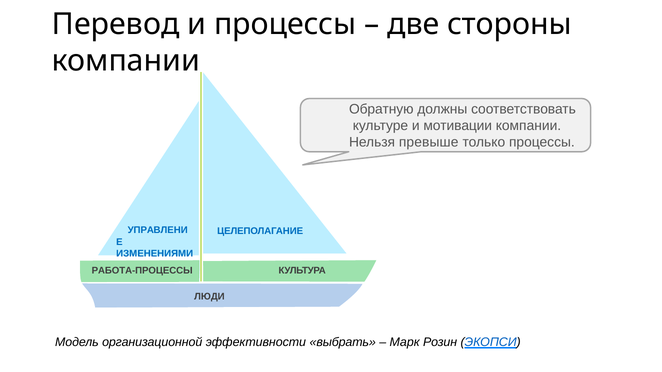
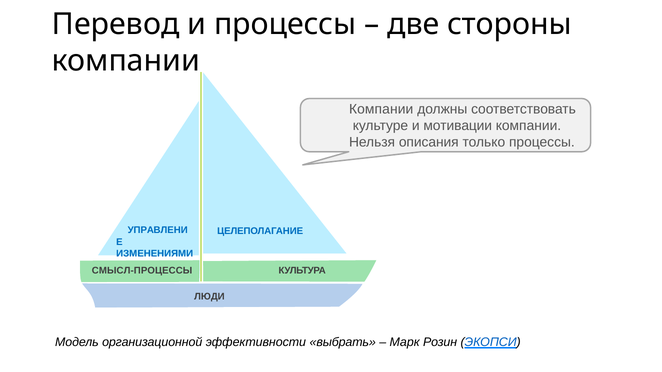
Обратную at (381, 109): Обратную -> Компании
превыше: превыше -> описания
РАБОТА-ПРОЦЕССЫ: РАБОТА-ПРОЦЕССЫ -> СМЫСЛ-ПРОЦЕССЫ
